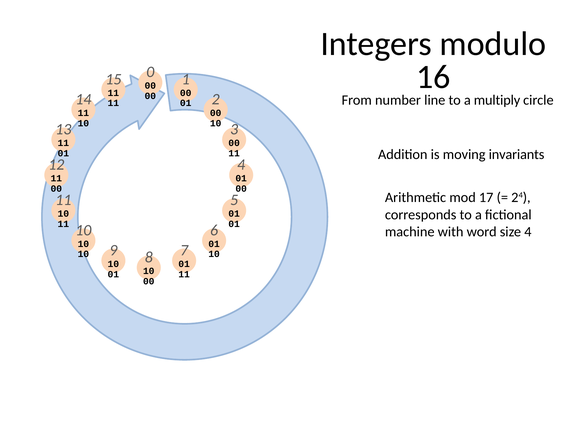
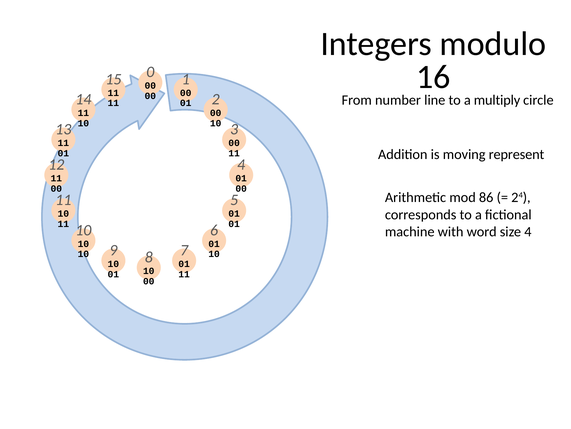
invariants: invariants -> represent
mod 17: 17 -> 86
